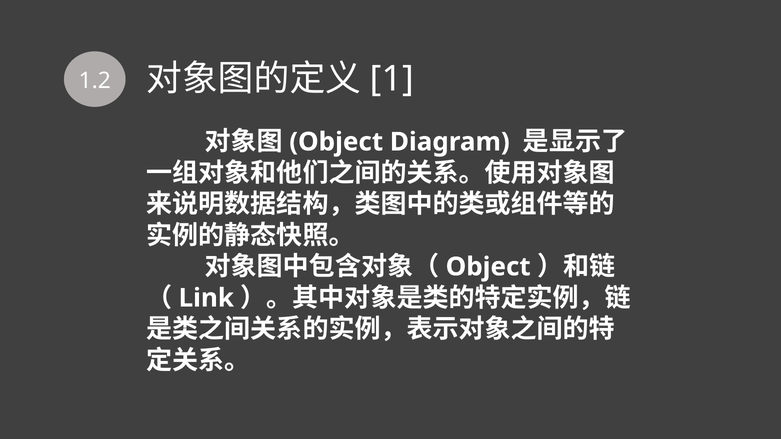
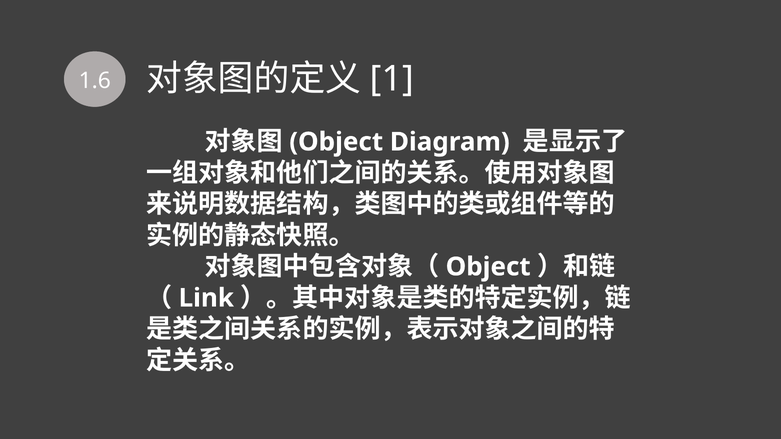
1.2: 1.2 -> 1.6
